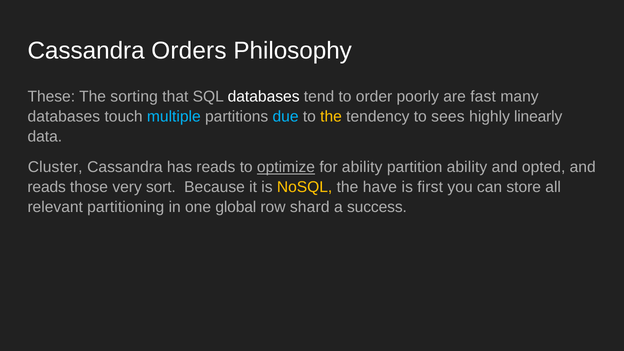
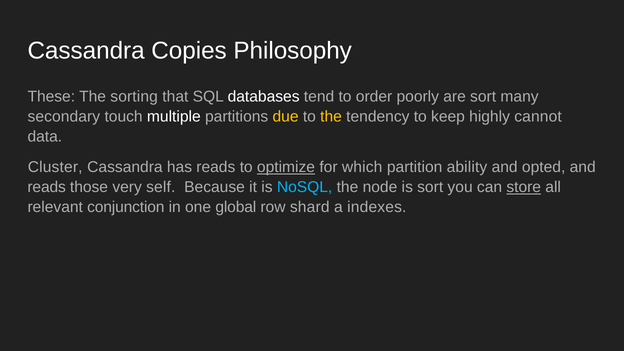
Orders: Orders -> Copies
are fast: fast -> sort
databases at (64, 117): databases -> secondary
multiple colour: light blue -> white
due colour: light blue -> yellow
sees: sees -> keep
linearly: linearly -> cannot
for ability: ability -> which
sort: sort -> self
NoSQL colour: yellow -> light blue
have: have -> node
is first: first -> sort
store underline: none -> present
partitioning: partitioning -> conjunction
success: success -> indexes
